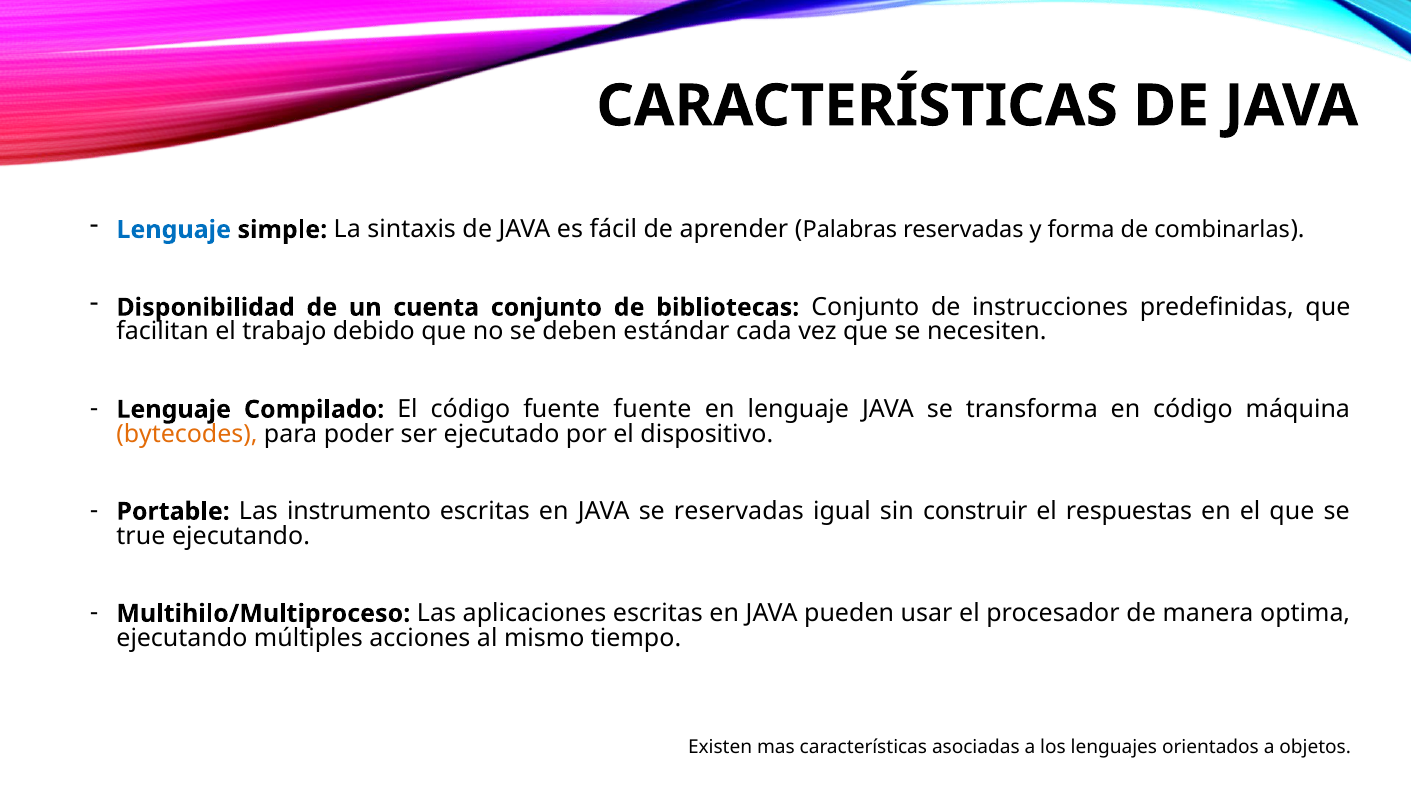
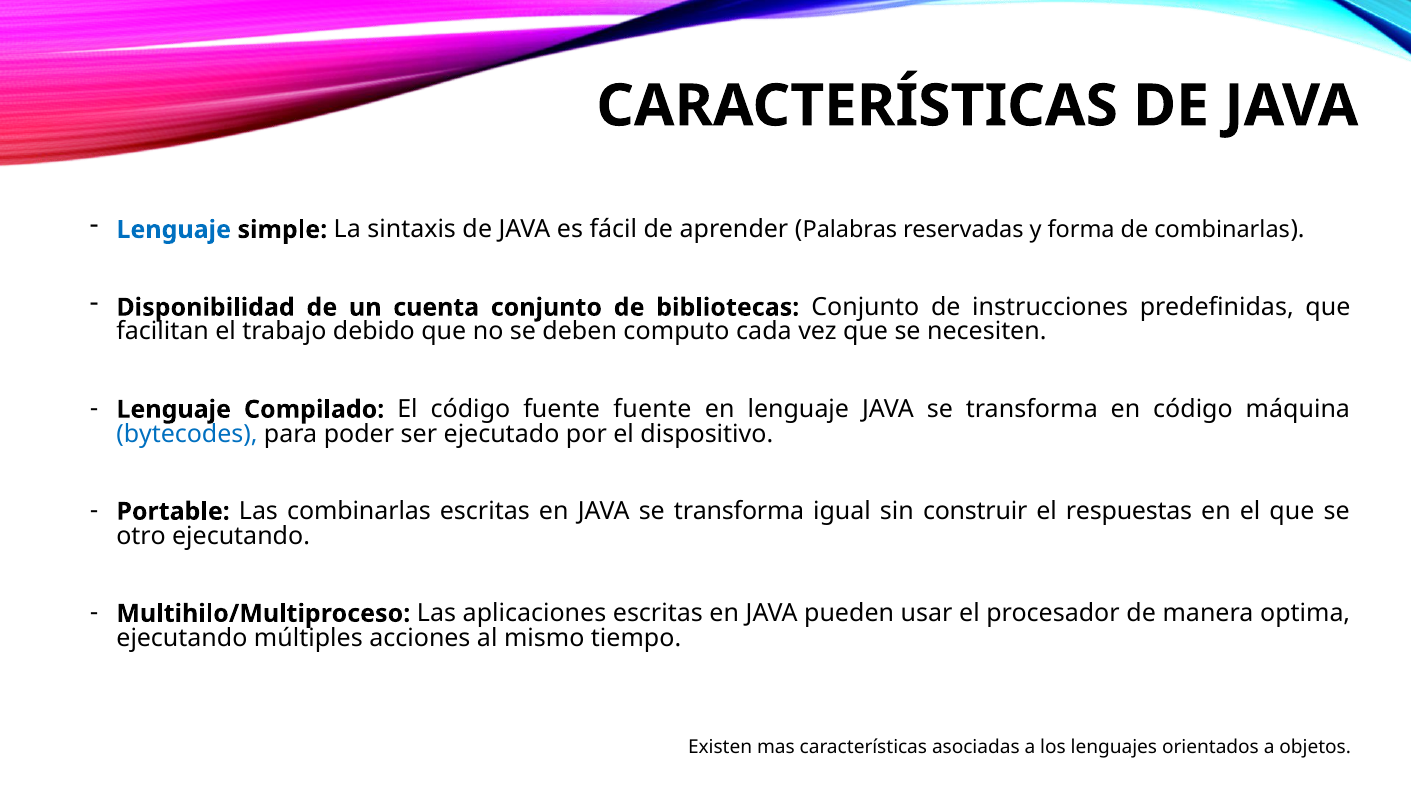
estándar: estándar -> computo
bytecodes colour: orange -> blue
Las instrumento: instrumento -> combinarlas
en JAVA se reservadas: reservadas -> transforma
true: true -> otro
